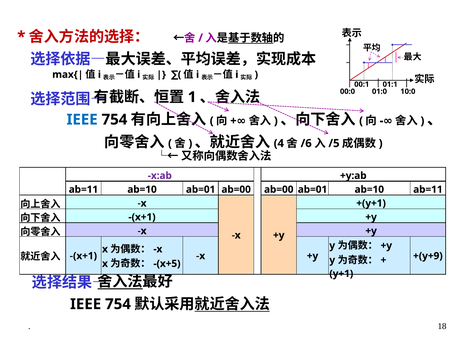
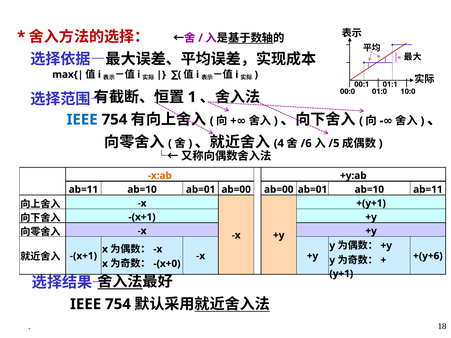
x:ab colour: purple -> orange
+(y+9: +(y+9 -> +(y+6
-(x+5: -(x+5 -> -(x+0
